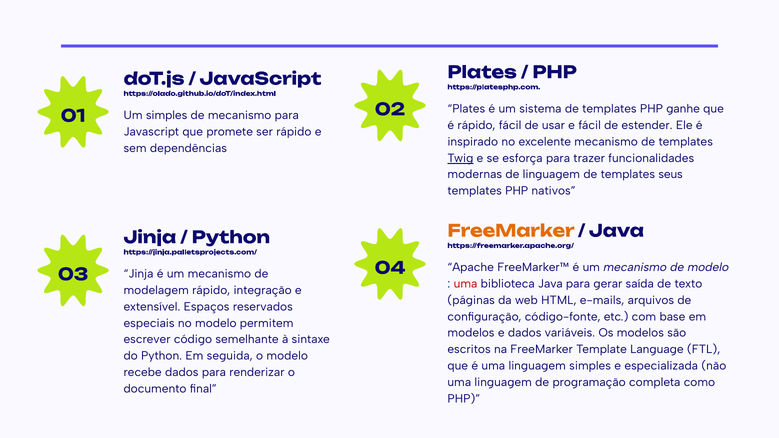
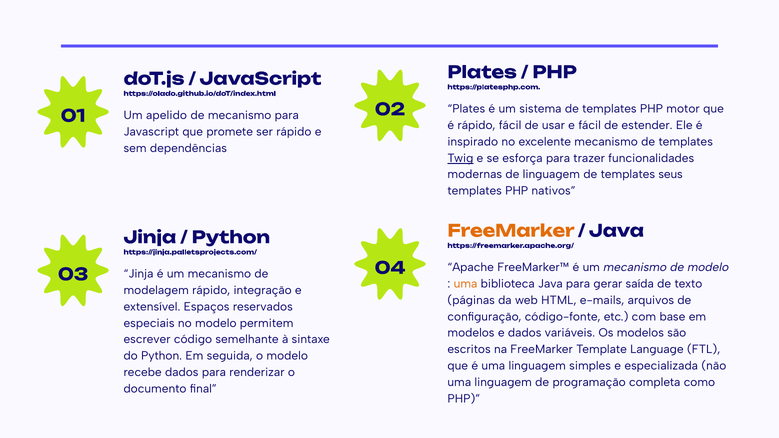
ganhe: ganhe -> motor
Um simples: simples -> apelido
uma at (466, 284) colour: red -> orange
